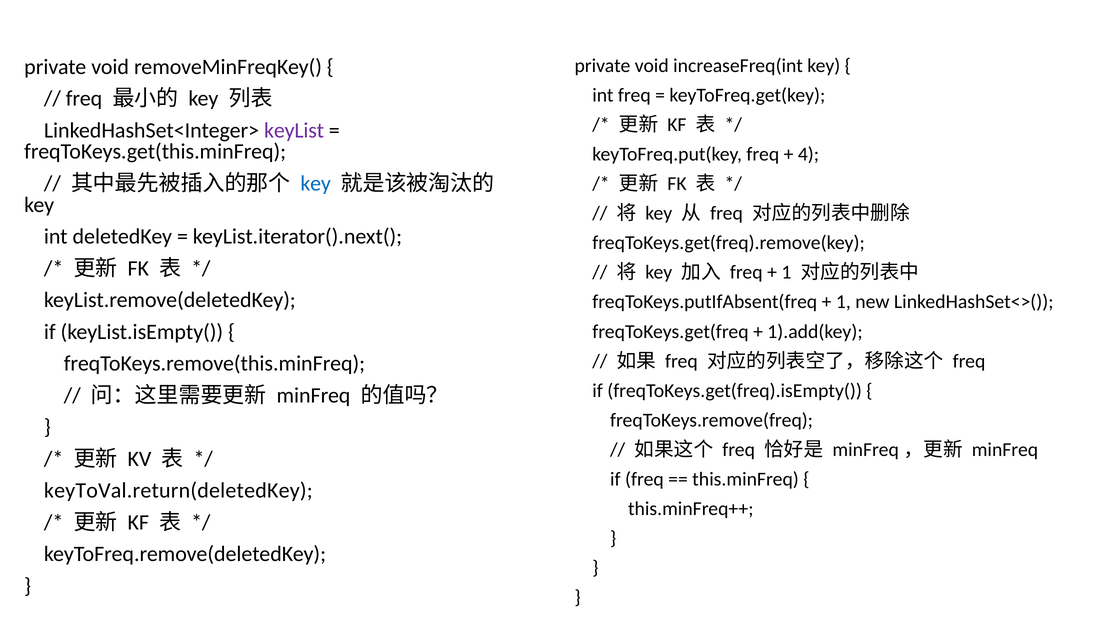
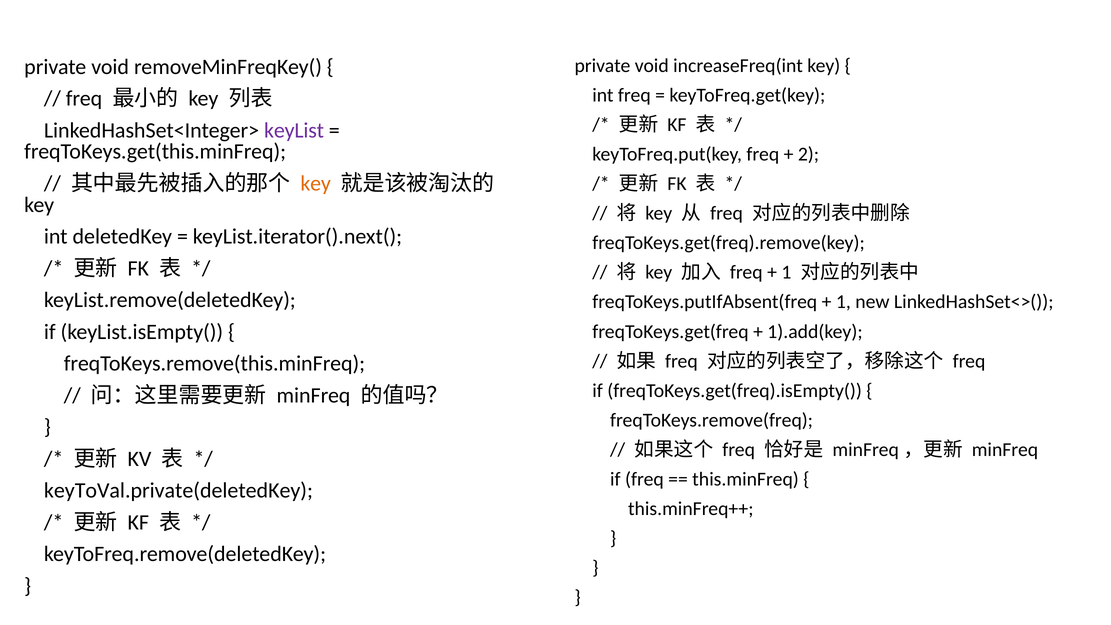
4: 4 -> 2
key at (316, 183) colour: blue -> orange
keyToVal.return(deletedKey: keyToVal.return(deletedKey -> keyToVal.private(deletedKey
